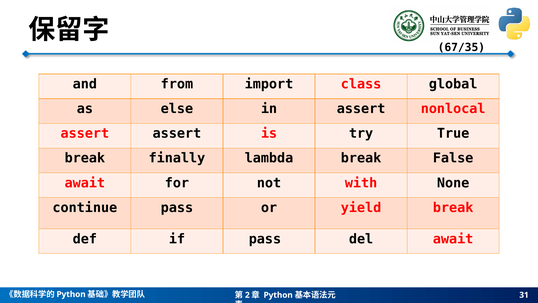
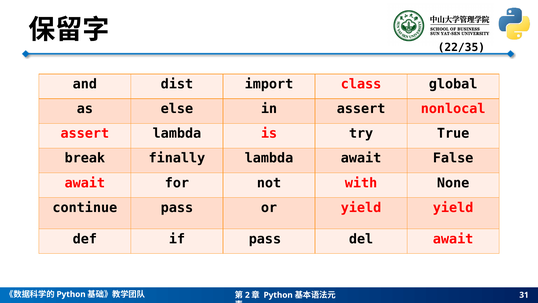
67/35: 67/35 -> 22/35
from: from -> dist
assert assert: assert -> lambda
lambda break: break -> await
yield break: break -> yield
